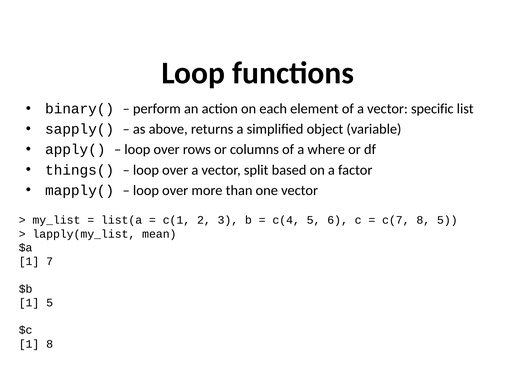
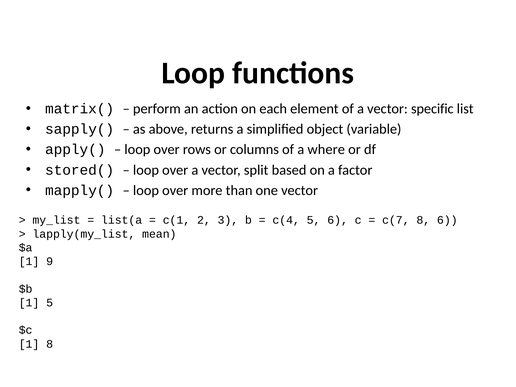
binary(: binary( -> matrix(
things(: things( -> stored(
8 5: 5 -> 6
7: 7 -> 9
